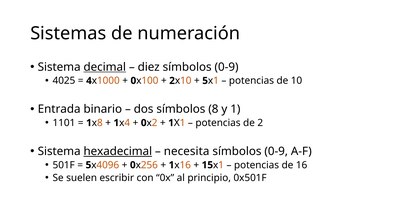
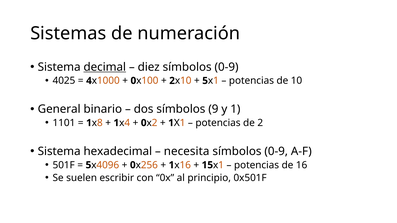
Entrada: Entrada -> General
8: 8 -> 9
hexadecimal underline: present -> none
